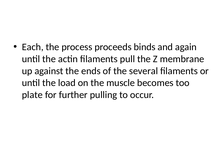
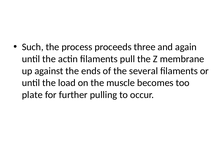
Each: Each -> Such
binds: binds -> three
